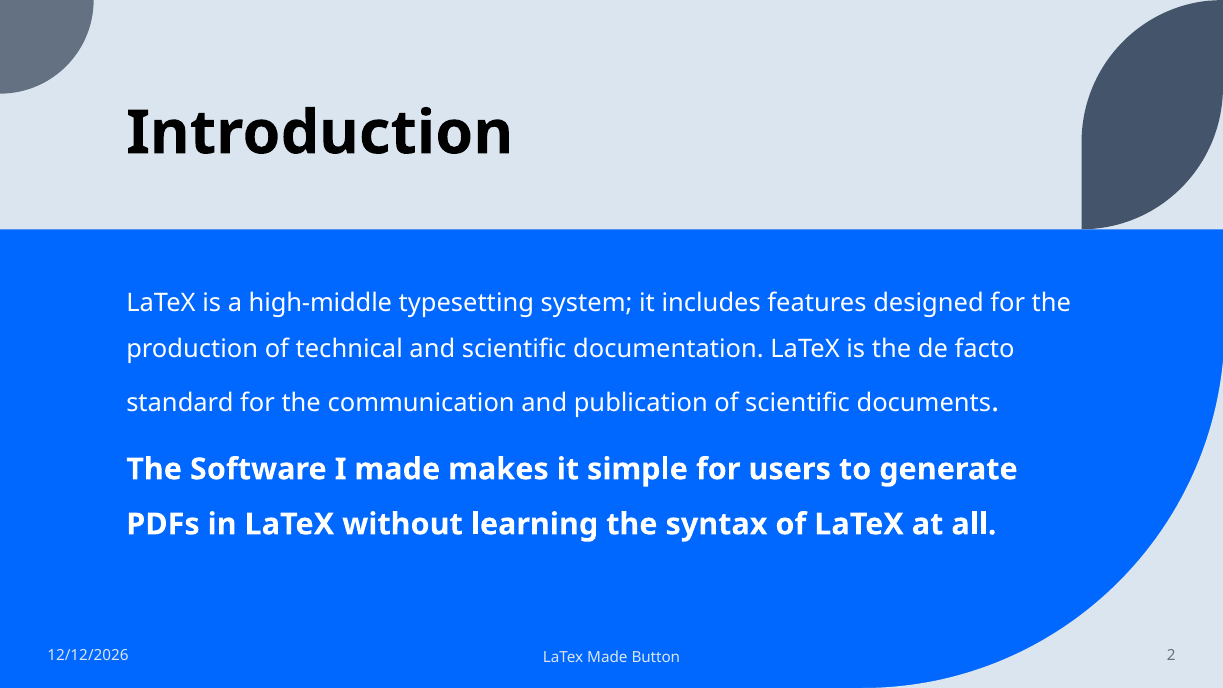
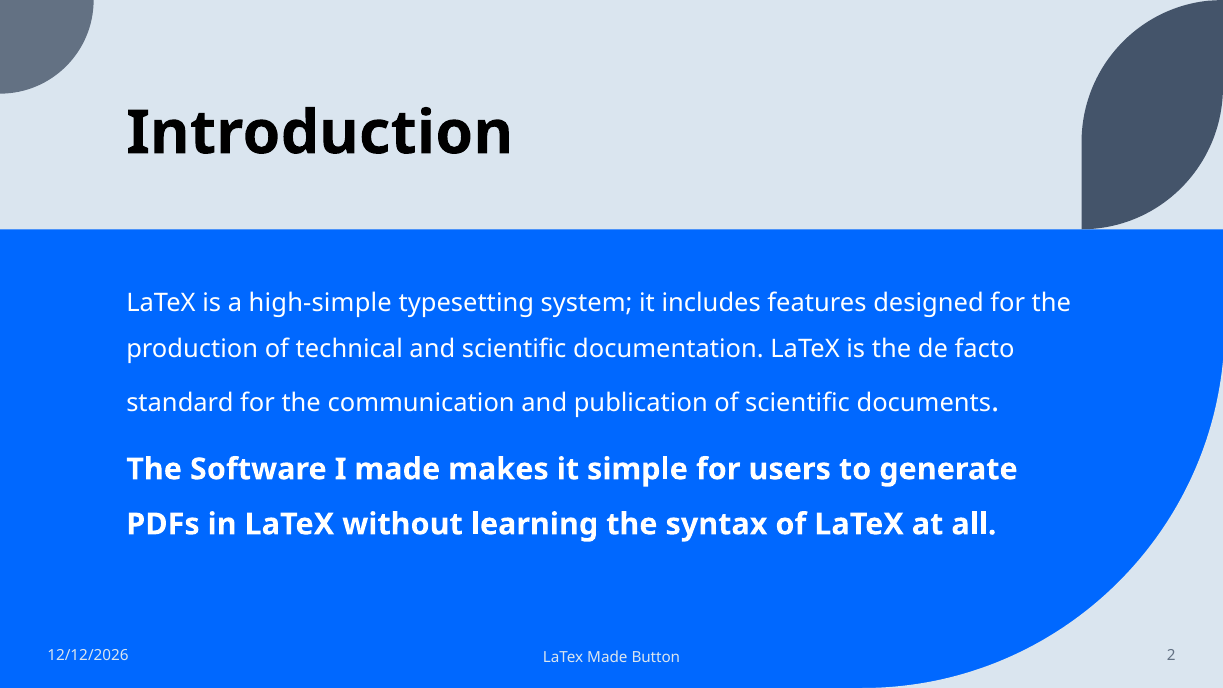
high-middle: high-middle -> high-simple
